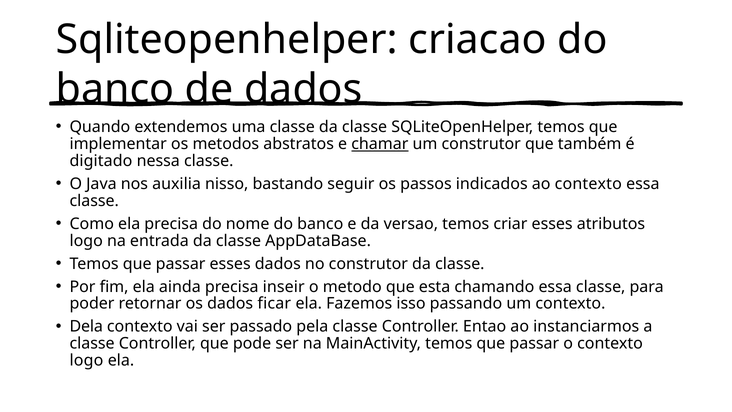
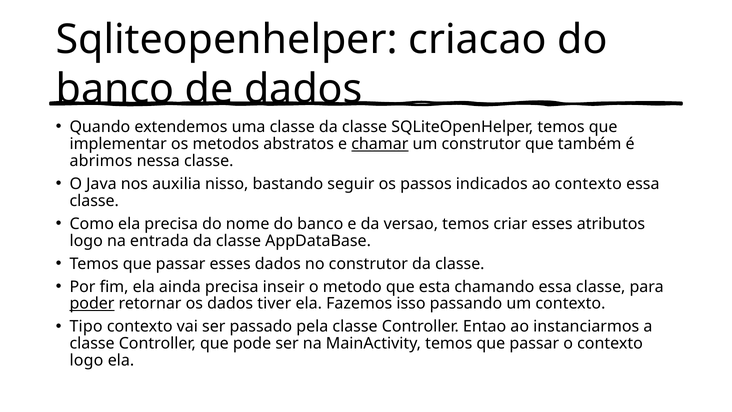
digitado: digitado -> abrimos
poder underline: none -> present
ficar: ficar -> tiver
Dela: Dela -> Tipo
